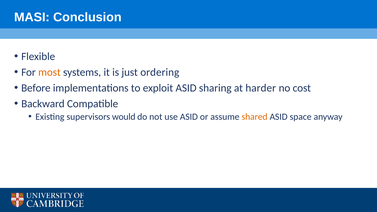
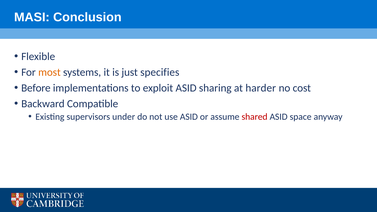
ordering: ordering -> specifies
would: would -> under
shared colour: orange -> red
